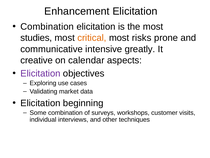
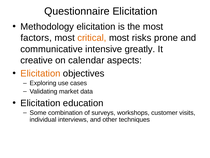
Enhancement: Enhancement -> Questionnaire
Combination at (47, 27): Combination -> Methodology
studies: studies -> factors
Elicitation at (40, 73) colour: purple -> orange
beginning: beginning -> education
